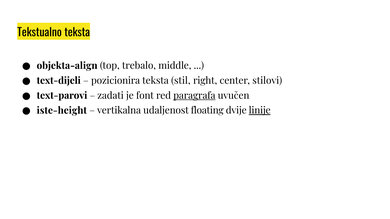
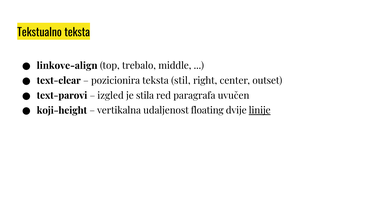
objekta-align: objekta-align -> linkove-align
text-dijeli: text-dijeli -> text-clear
stilovi: stilovi -> outset
zadati: zadati -> izgled
font: font -> stila
paragrafa underline: present -> none
iste-height: iste-height -> koji-height
